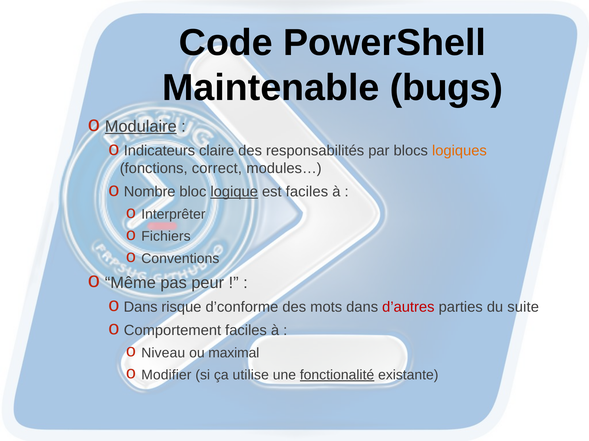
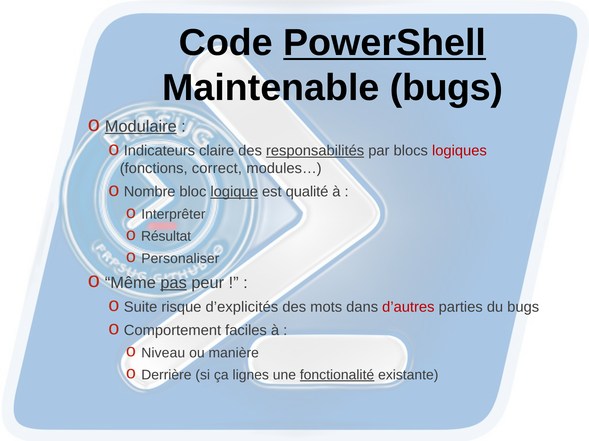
PowerShell underline: none -> present
responsabilités underline: none -> present
logiques colour: orange -> red
est faciles: faciles -> qualité
Fichiers: Fichiers -> Résultat
Conventions: Conventions -> Personaliser
pas underline: none -> present
Dans at (141, 308): Dans -> Suite
d’conforme: d’conforme -> d’explicités
du suite: suite -> bugs
maximal: maximal -> manière
Modifier: Modifier -> Derrière
utilise: utilise -> lignes
